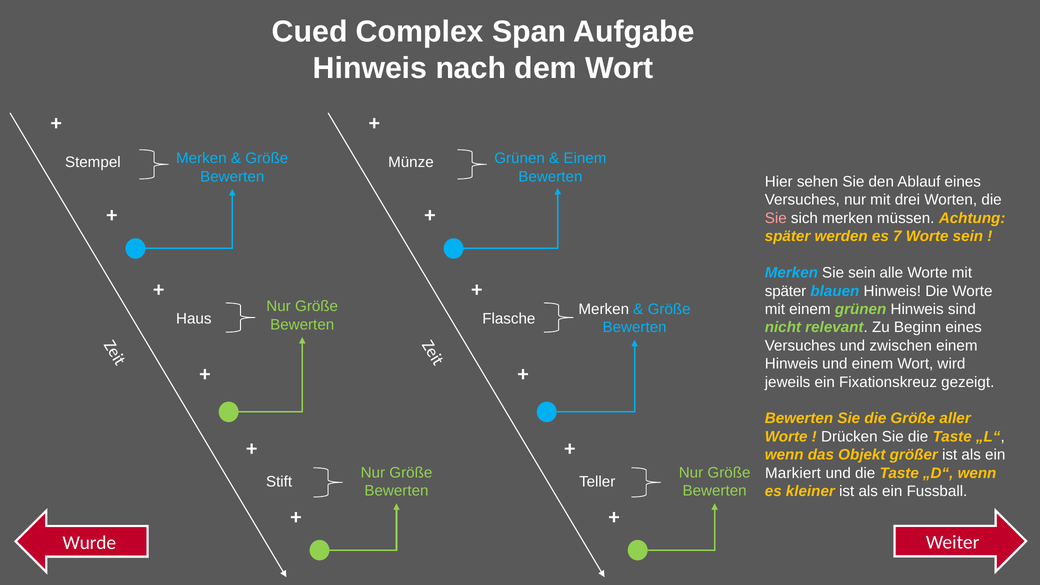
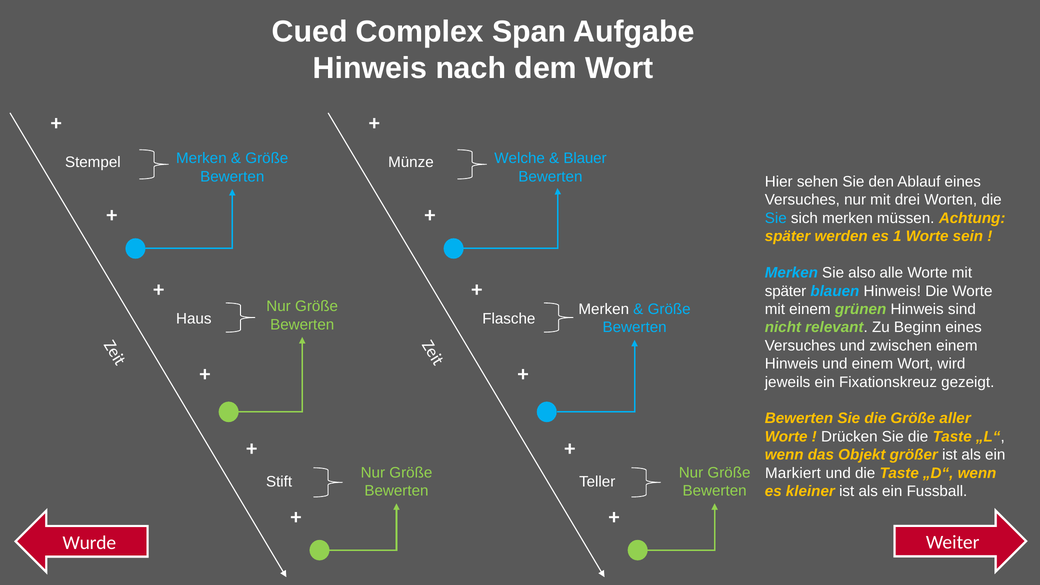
Grünen at (520, 158): Grünen -> Welche
Einem at (585, 158): Einem -> Blauer
Sie at (776, 218) colour: pink -> light blue
7: 7 -> 1
Sie sein: sein -> also
